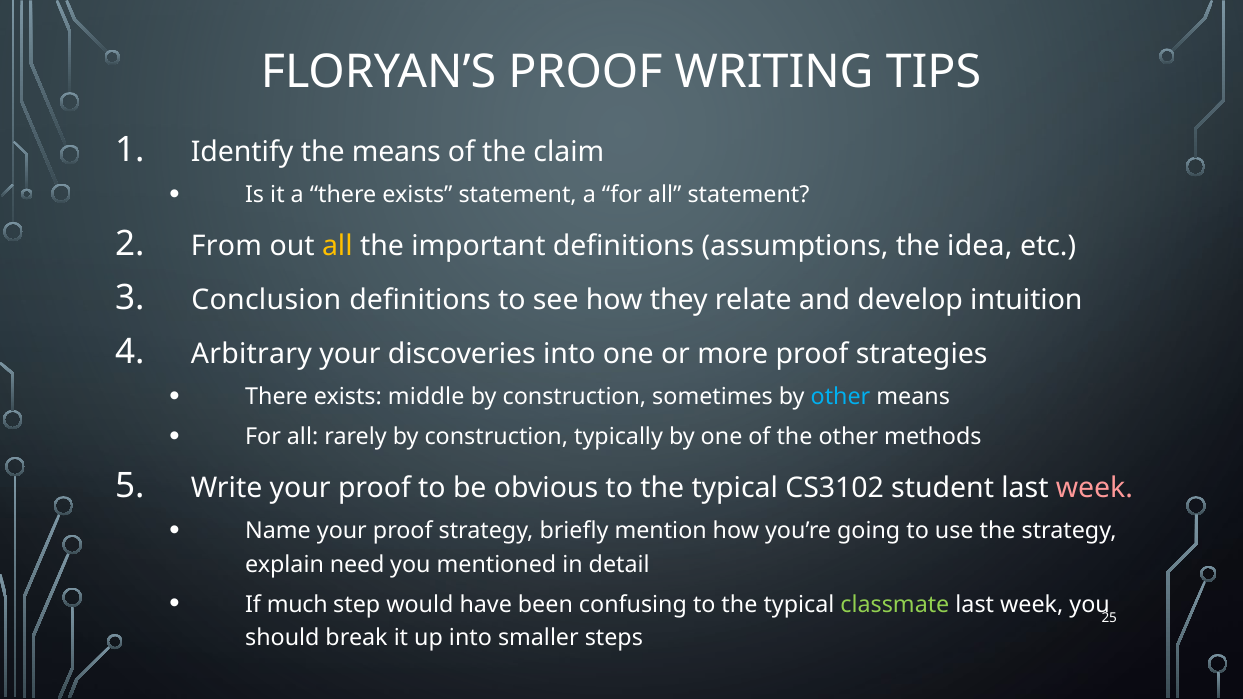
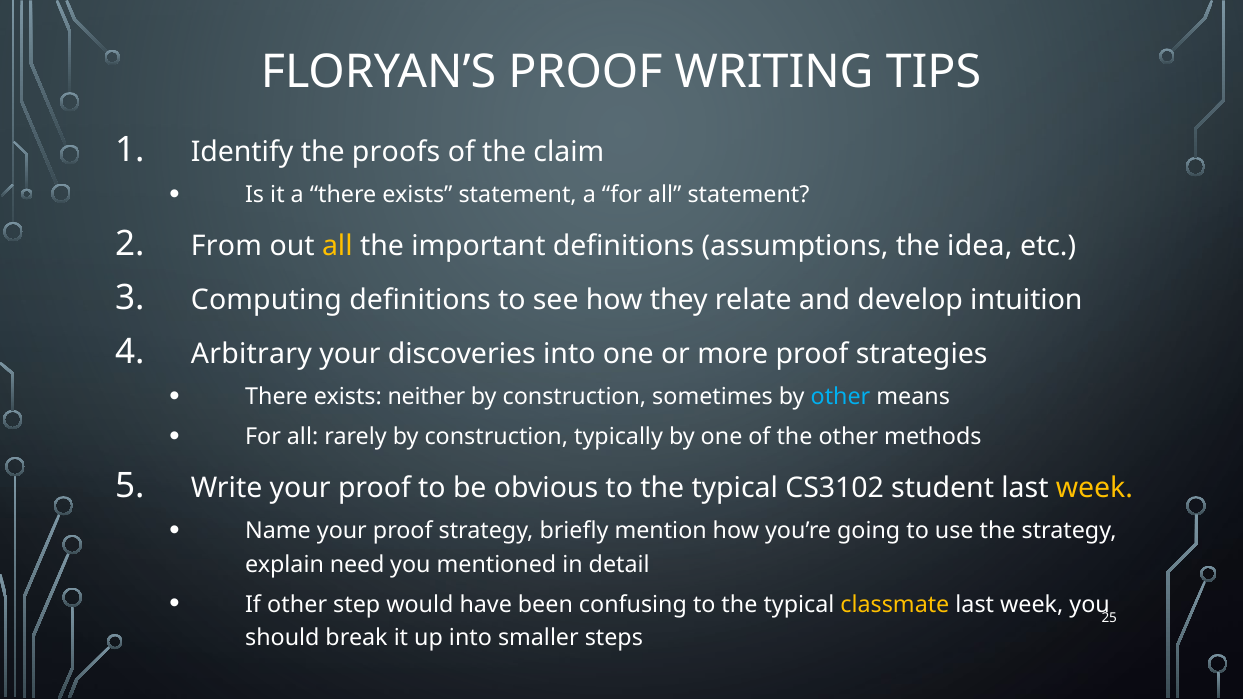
the means: means -> proofs
Conclusion: Conclusion -> Computing
middle: middle -> neither
week at (1094, 488) colour: pink -> yellow
If much: much -> other
classmate colour: light green -> yellow
